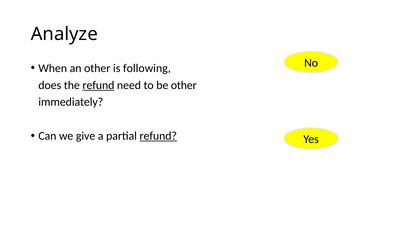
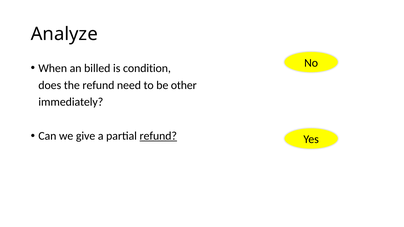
an other: other -> billed
following: following -> condition
refund at (98, 85) underline: present -> none
